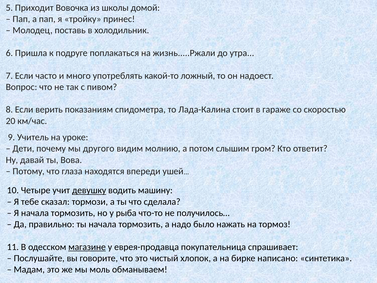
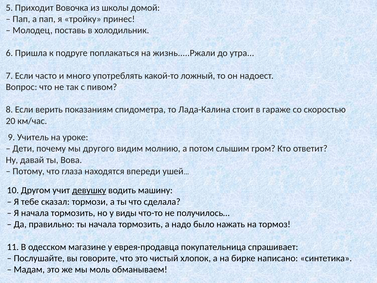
Четыре: Четыре -> Другом
рыба: рыба -> виды
магазине underline: present -> none
